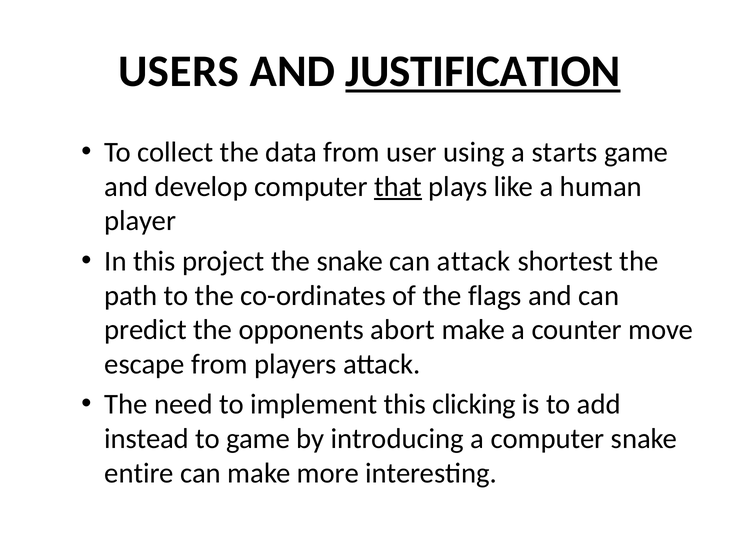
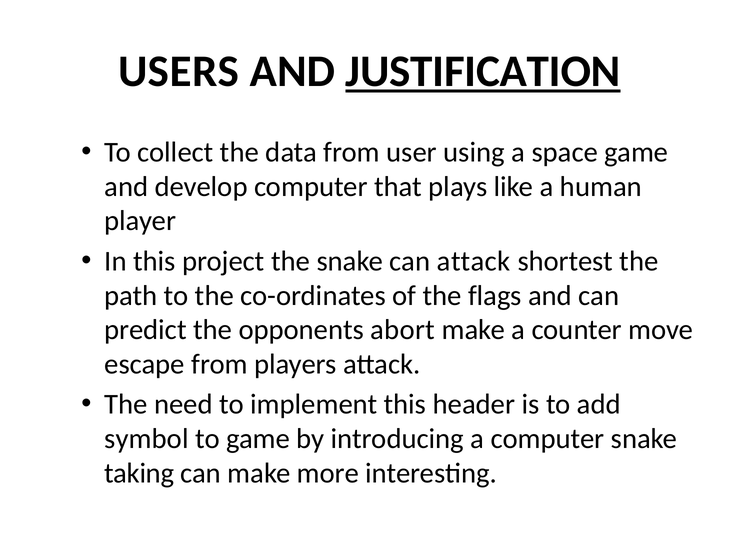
starts: starts -> space
that underline: present -> none
clicking: clicking -> header
instead: instead -> symbol
entire: entire -> taking
